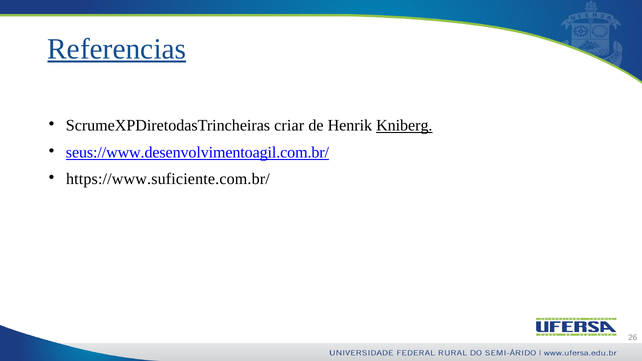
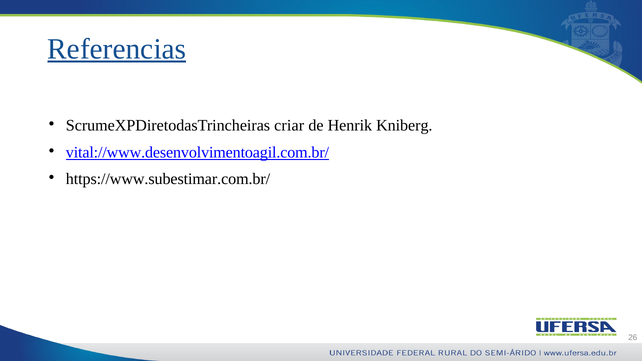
Kniberg underline: present -> none
seus://www.desenvolvimentoagil.com.br/: seus://www.desenvolvimentoagil.com.br/ -> vital://www.desenvolvimentoagil.com.br/
https://www.suficiente.com.br/: https://www.suficiente.com.br/ -> https://www.subestimar.com.br/
